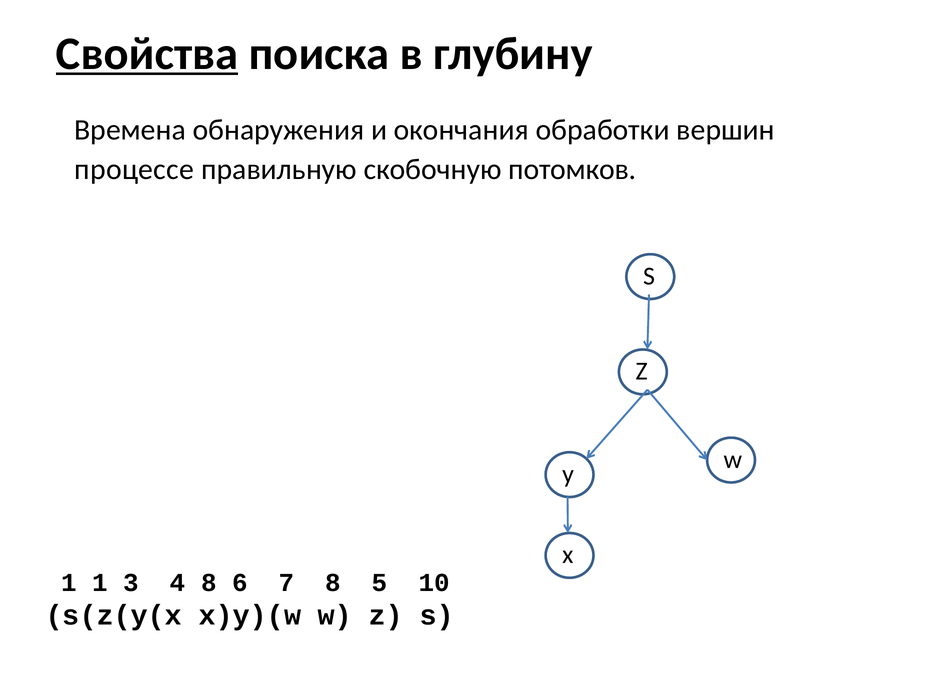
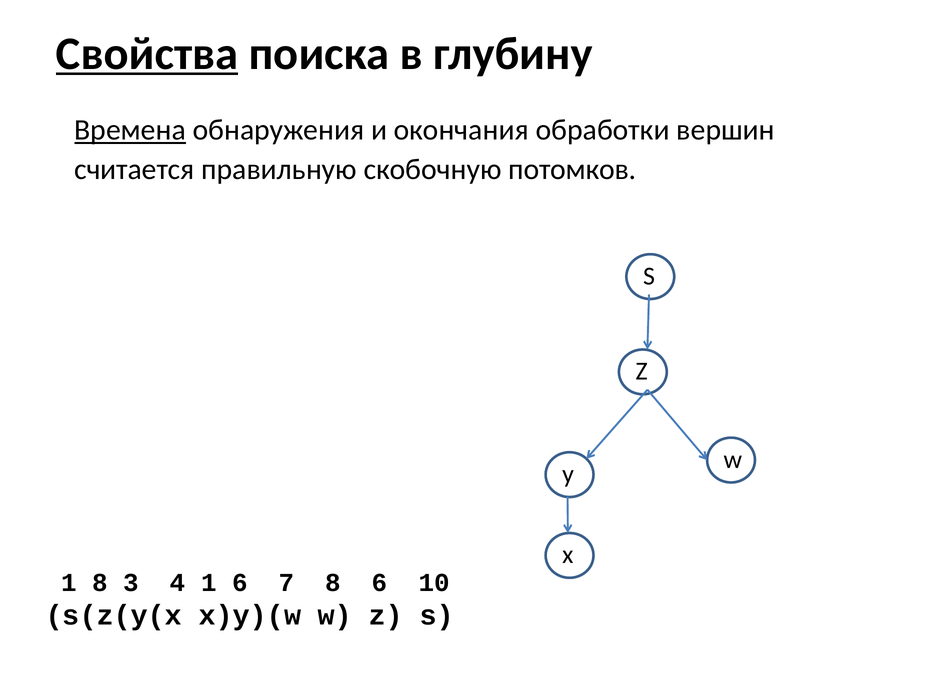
Времена underline: none -> present
процессе: процессе -> считается
1 1: 1 -> 8
4 8: 8 -> 1
8 5: 5 -> 6
